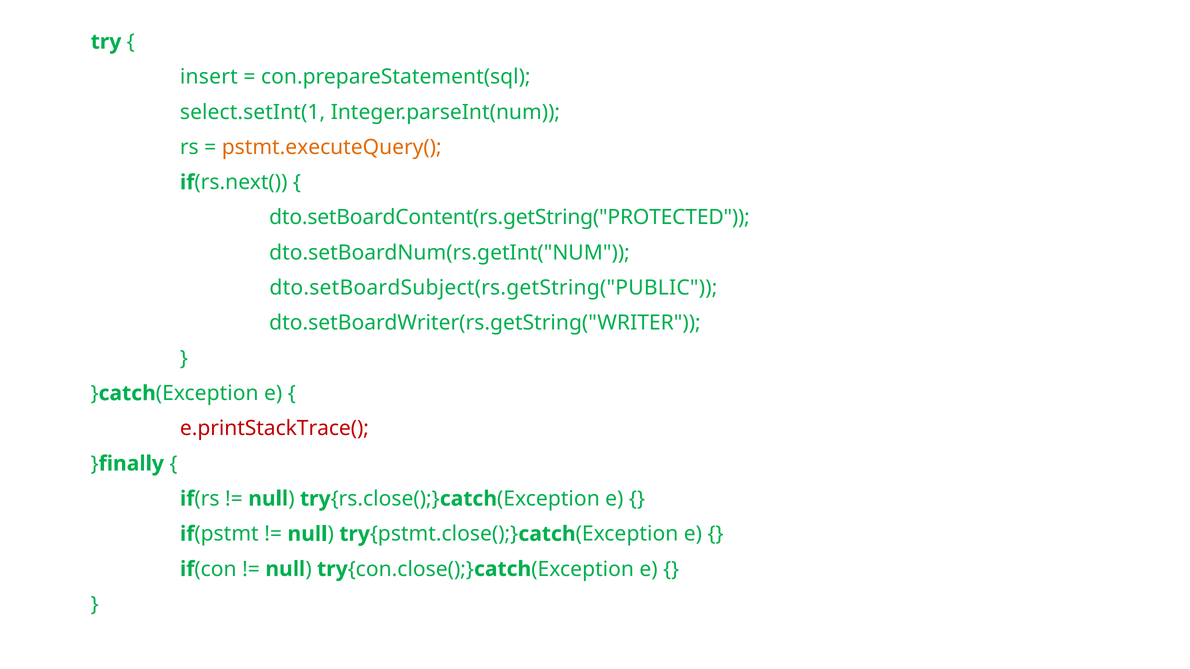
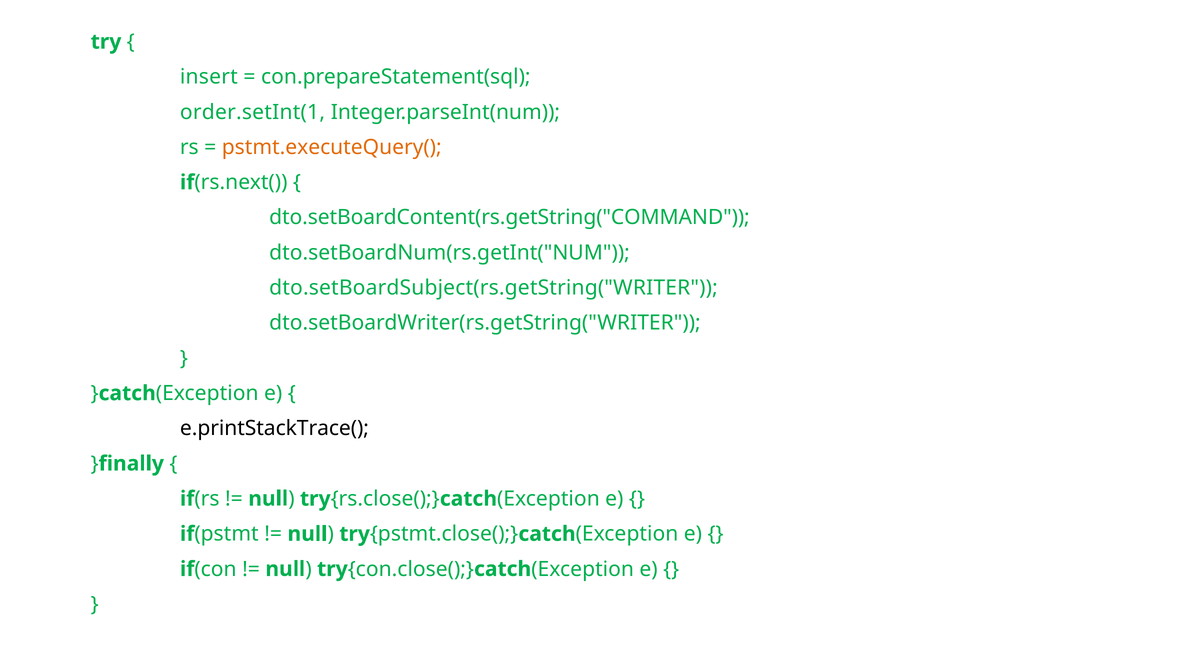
select.setInt(1: select.setInt(1 -> order.setInt(1
dto.setBoardContent(rs.getString("PROTECTED: dto.setBoardContent(rs.getString("PROTECTED -> dto.setBoardContent(rs.getString("COMMAND
dto.setBoardSubject(rs.getString("PUBLIC: dto.setBoardSubject(rs.getString("PUBLIC -> dto.setBoardSubject(rs.getString("WRITER
e.printStackTrace( colour: red -> black
